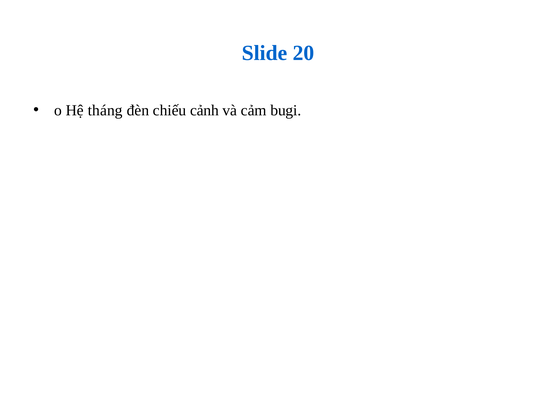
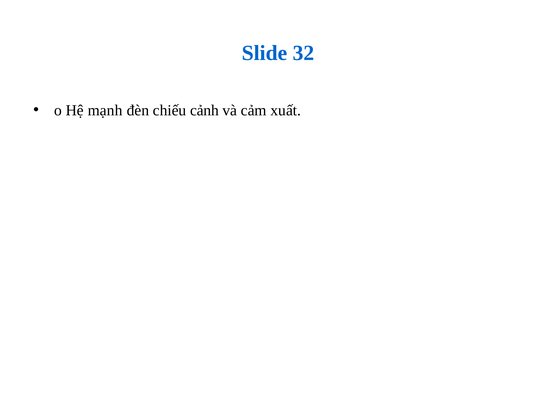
20: 20 -> 32
tháng: tháng -> mạnh
bugi: bugi -> xuất
